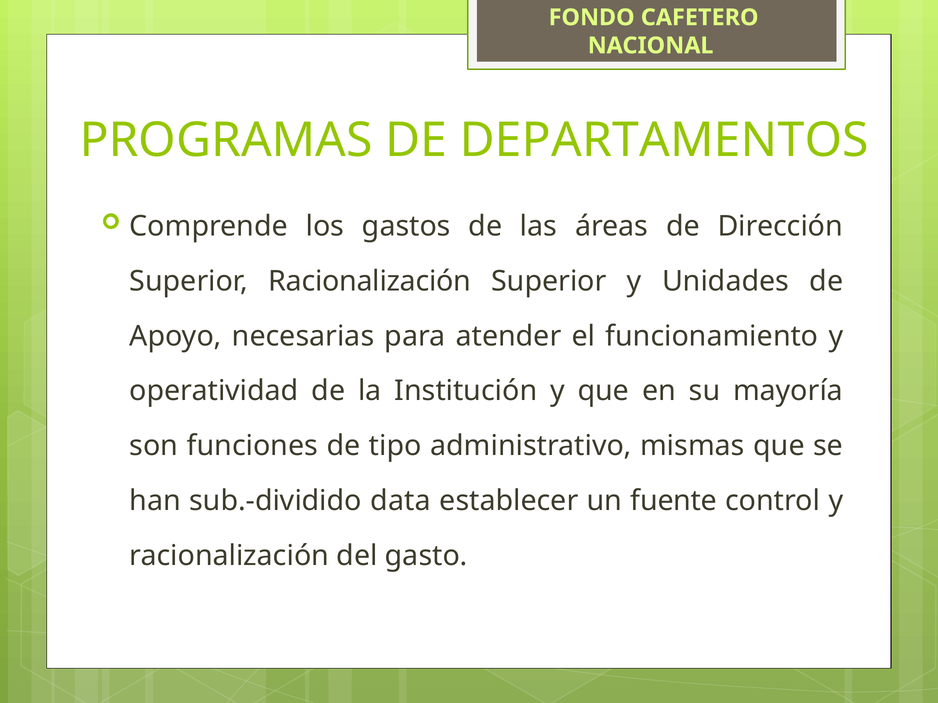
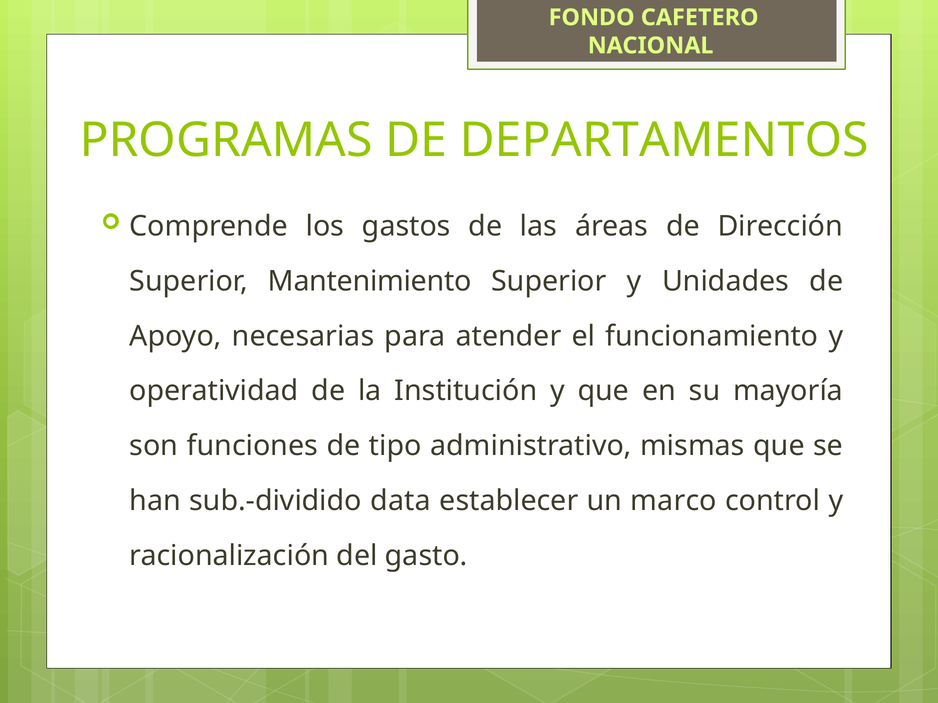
Superior Racionalización: Racionalización -> Mantenimiento
fuente: fuente -> marco
